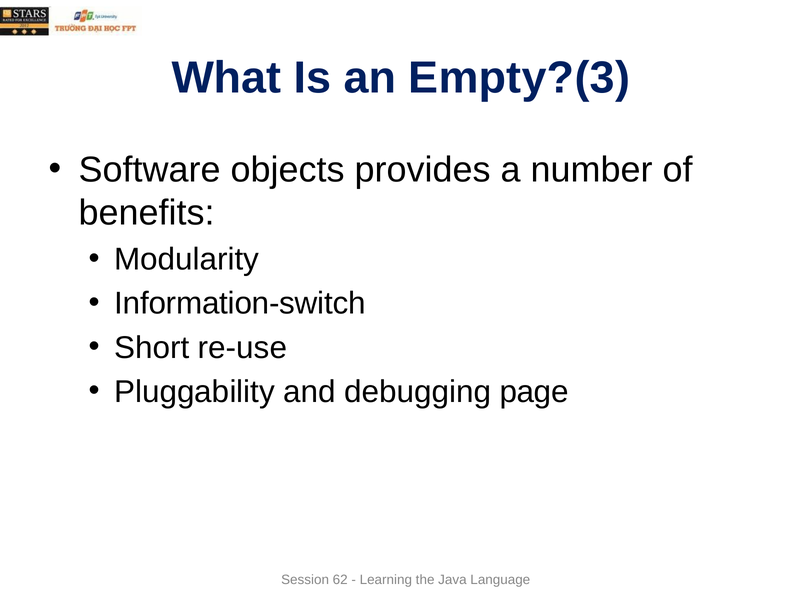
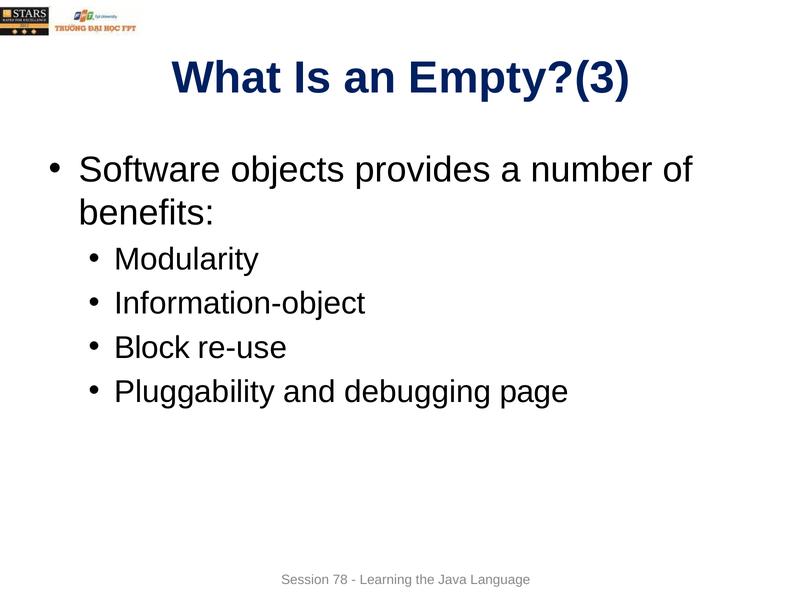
Information-switch: Information-switch -> Information-object
Short: Short -> Block
62: 62 -> 78
